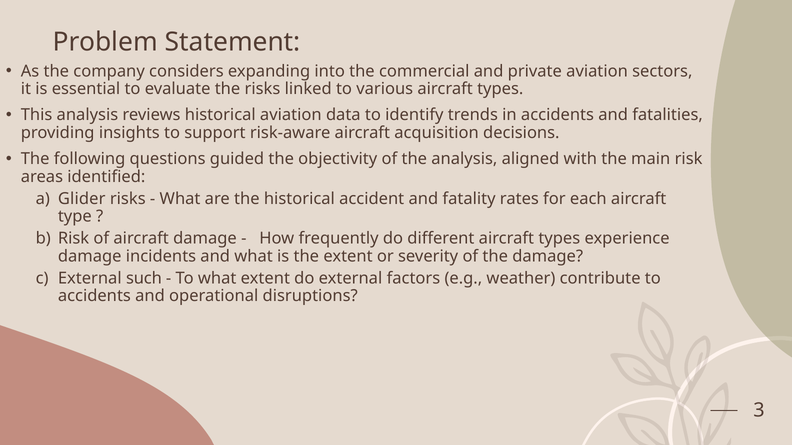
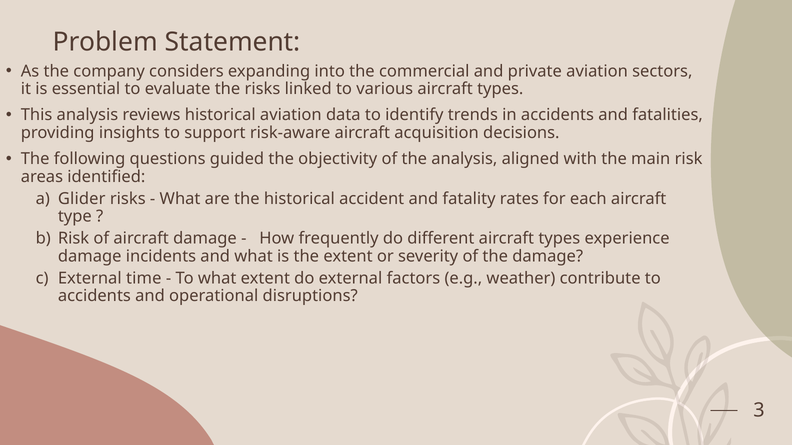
such: such -> time
